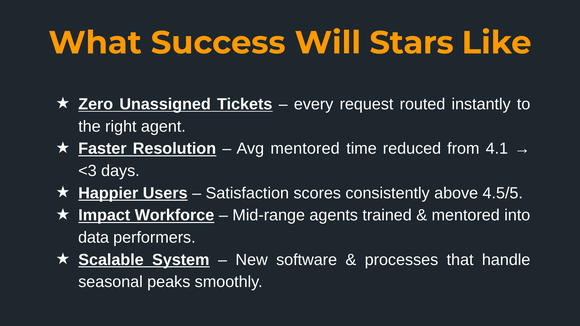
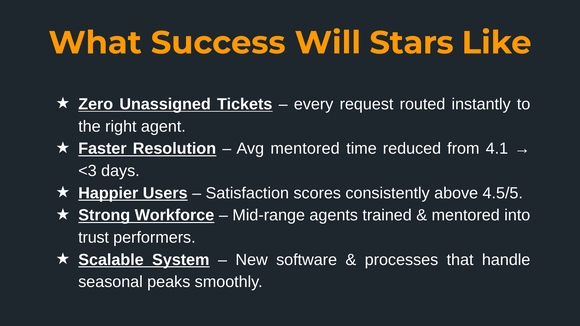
Impact: Impact -> Strong
data: data -> trust
